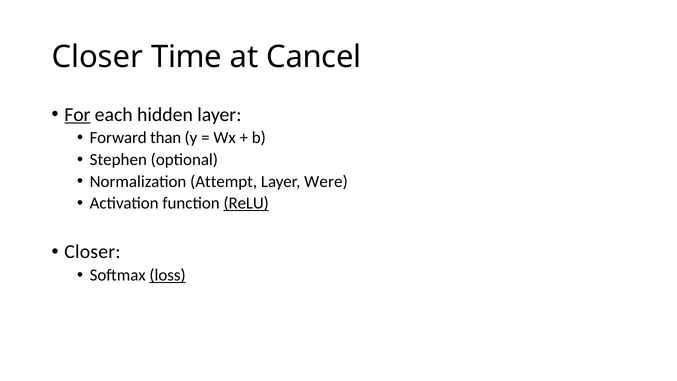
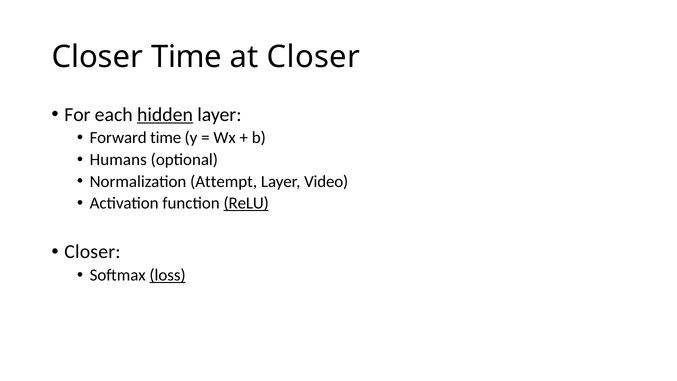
at Cancel: Cancel -> Closer
For underline: present -> none
hidden underline: none -> present
Forward than: than -> time
Stephen: Stephen -> Humans
Were: Were -> Video
